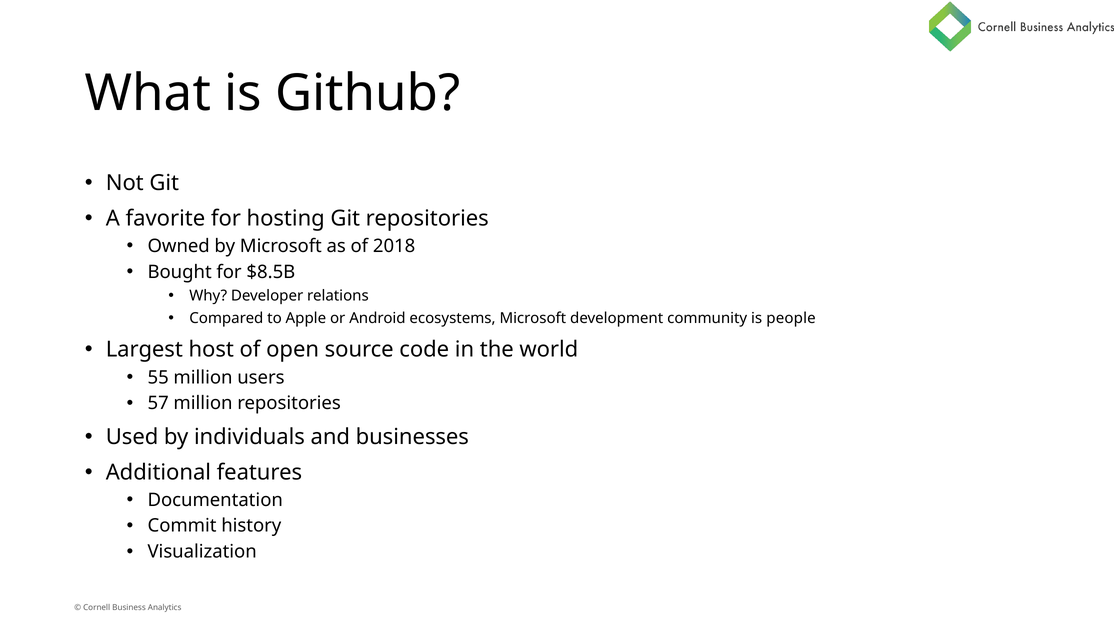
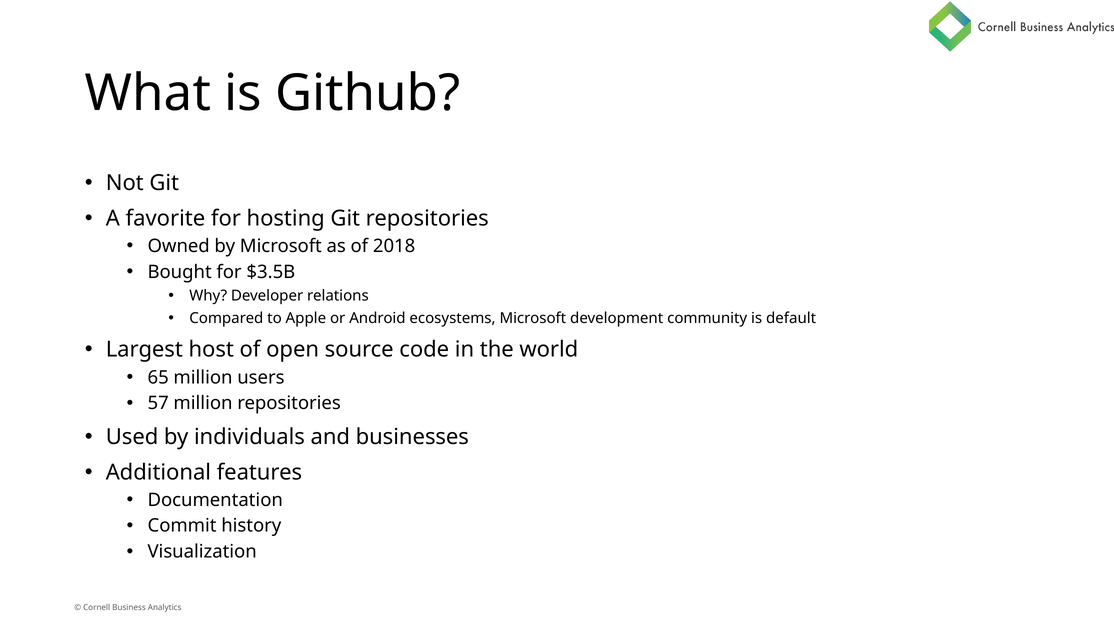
$8.5B: $8.5B -> $3.5B
people: people -> default
55: 55 -> 65
